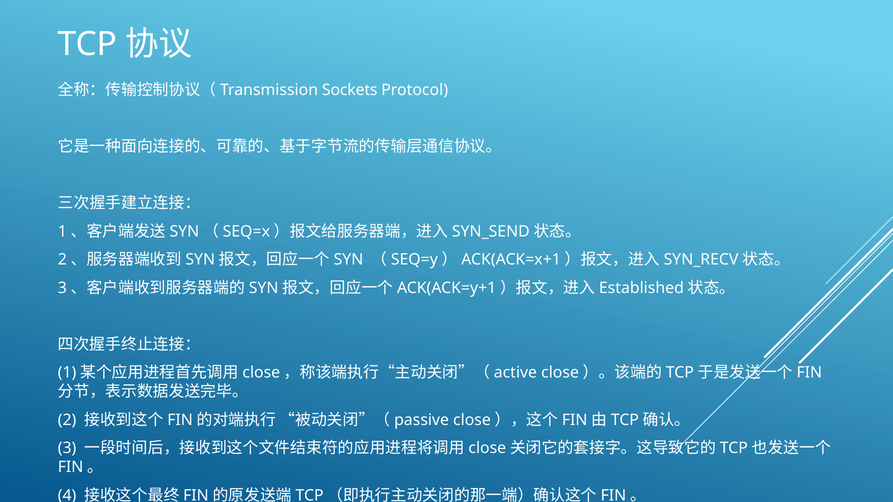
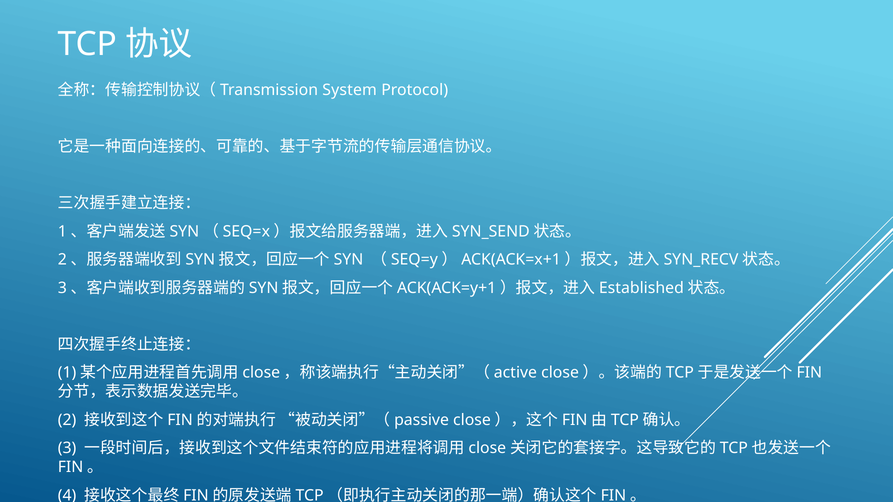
Sockets: Sockets -> System
